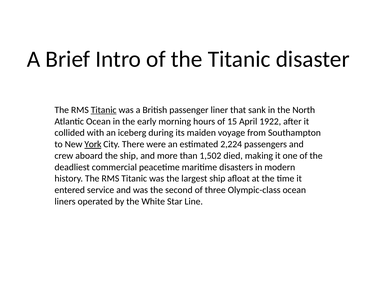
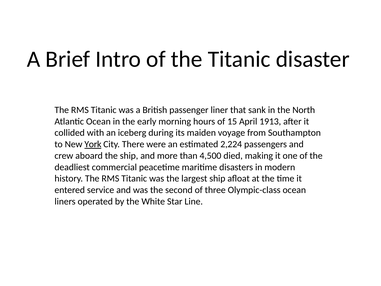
Titanic at (104, 110) underline: present -> none
1922: 1922 -> 1913
1,502: 1,502 -> 4,500
